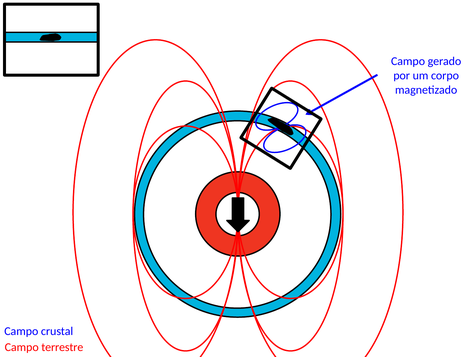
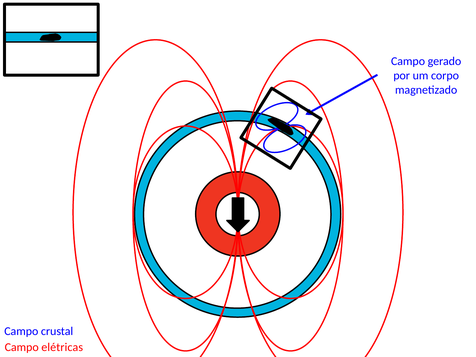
terrestre: terrestre -> elétricas
